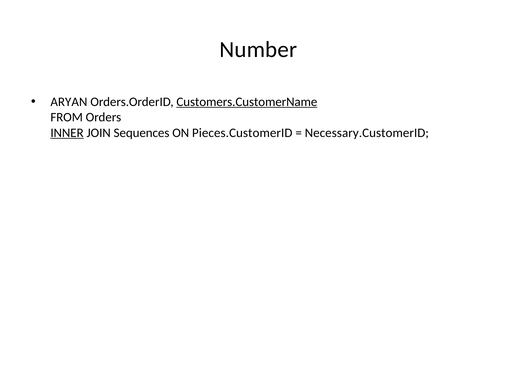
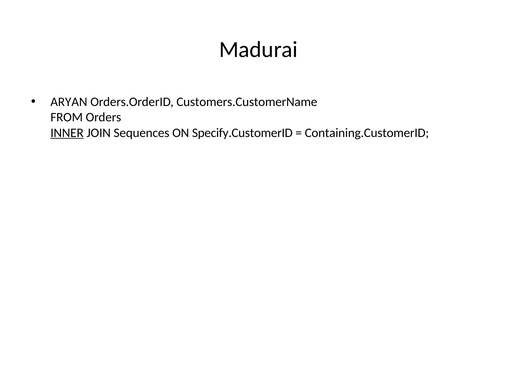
Number: Number -> Madurai
Customers.CustomerName underline: present -> none
Pieces.CustomerID: Pieces.CustomerID -> Specify.CustomerID
Necessary.CustomerID: Necessary.CustomerID -> Containing.CustomerID
